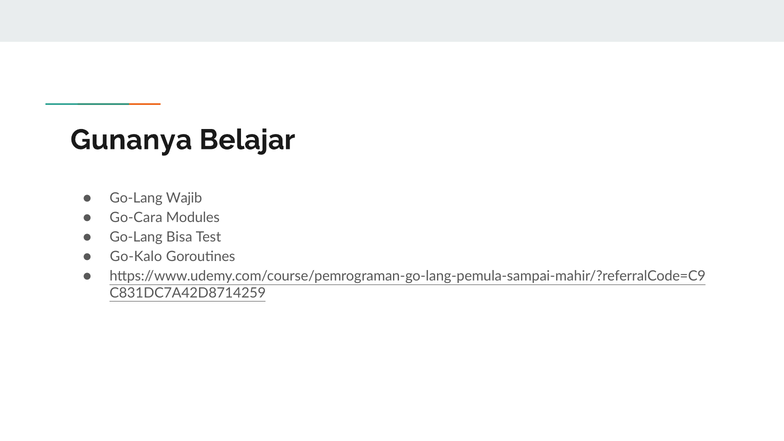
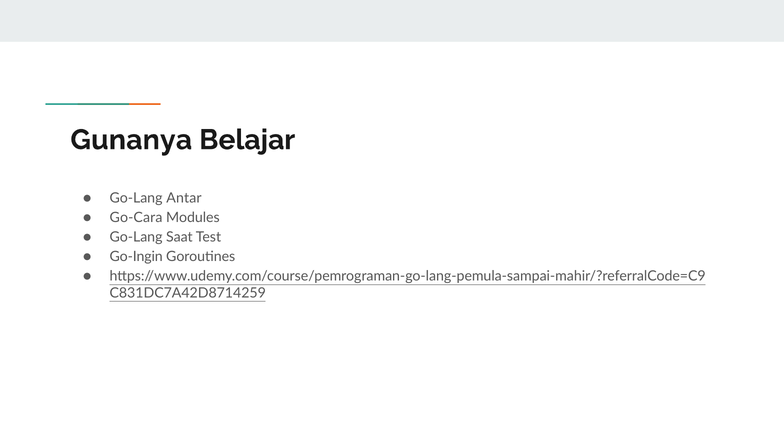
Wajib: Wajib -> Antar
Bisa: Bisa -> Saat
Go-Kalo: Go-Kalo -> Go-Ingin
